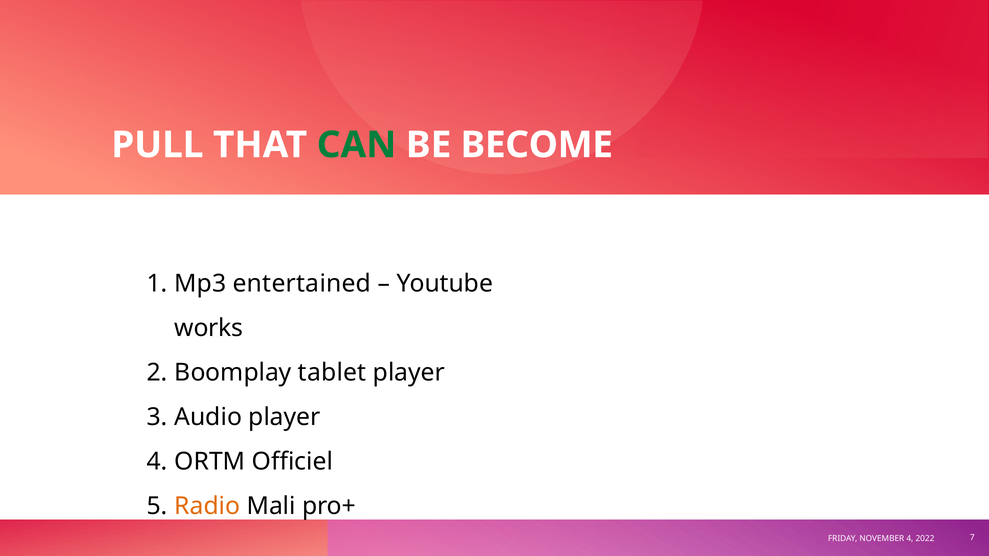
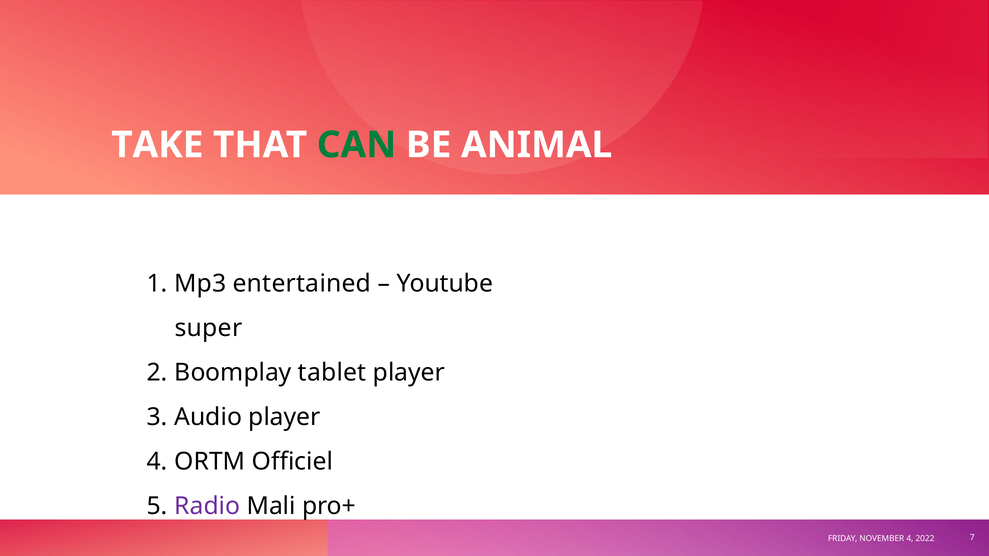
PULL: PULL -> TAKE
BECOME: BECOME -> ANIMAL
works: works -> super
Radio colour: orange -> purple
